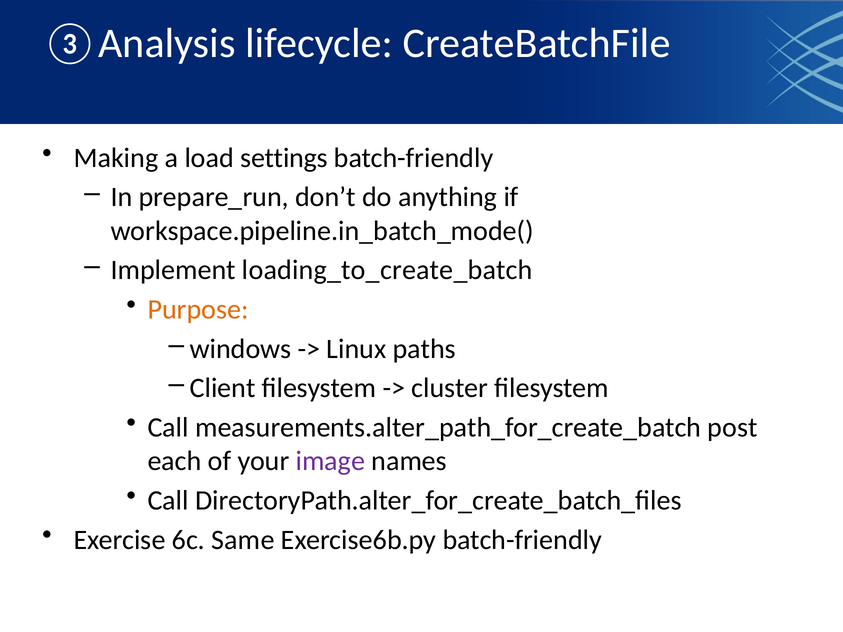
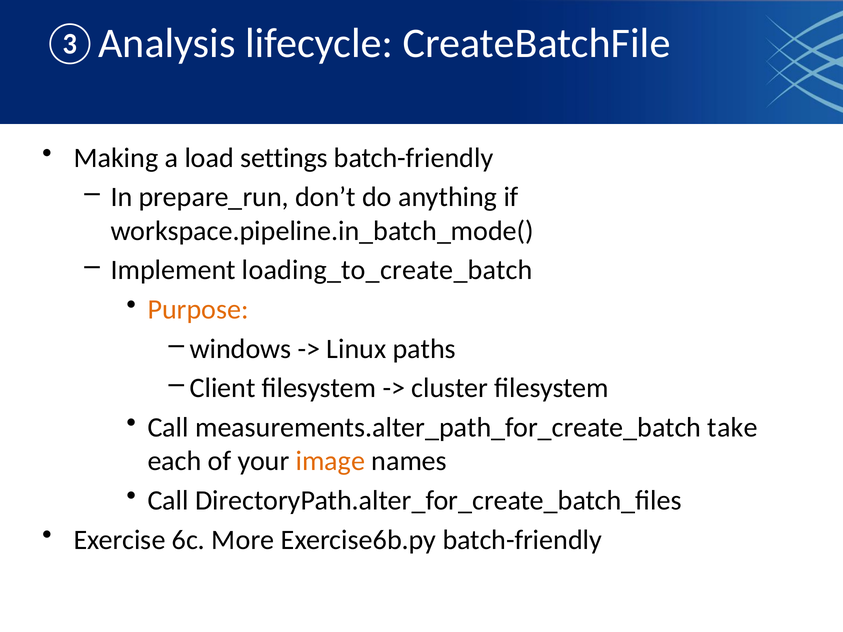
post: post -> take
image colour: purple -> orange
Same: Same -> More
